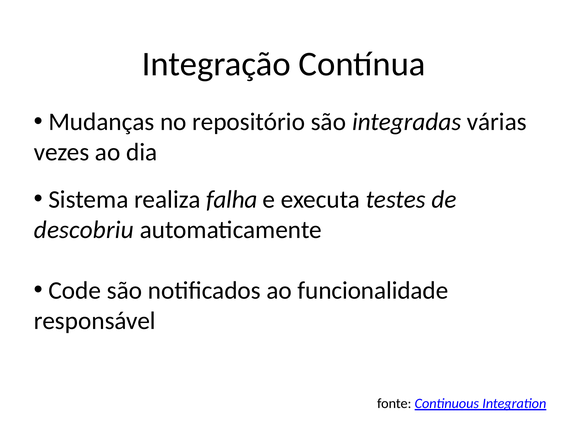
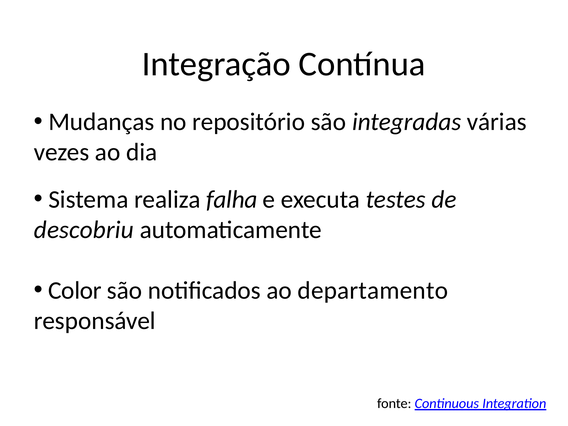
Code: Code -> Color
funcionalidade: funcionalidade -> departamento
